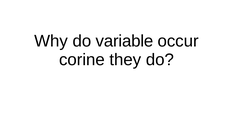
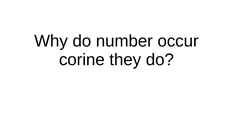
variable: variable -> number
